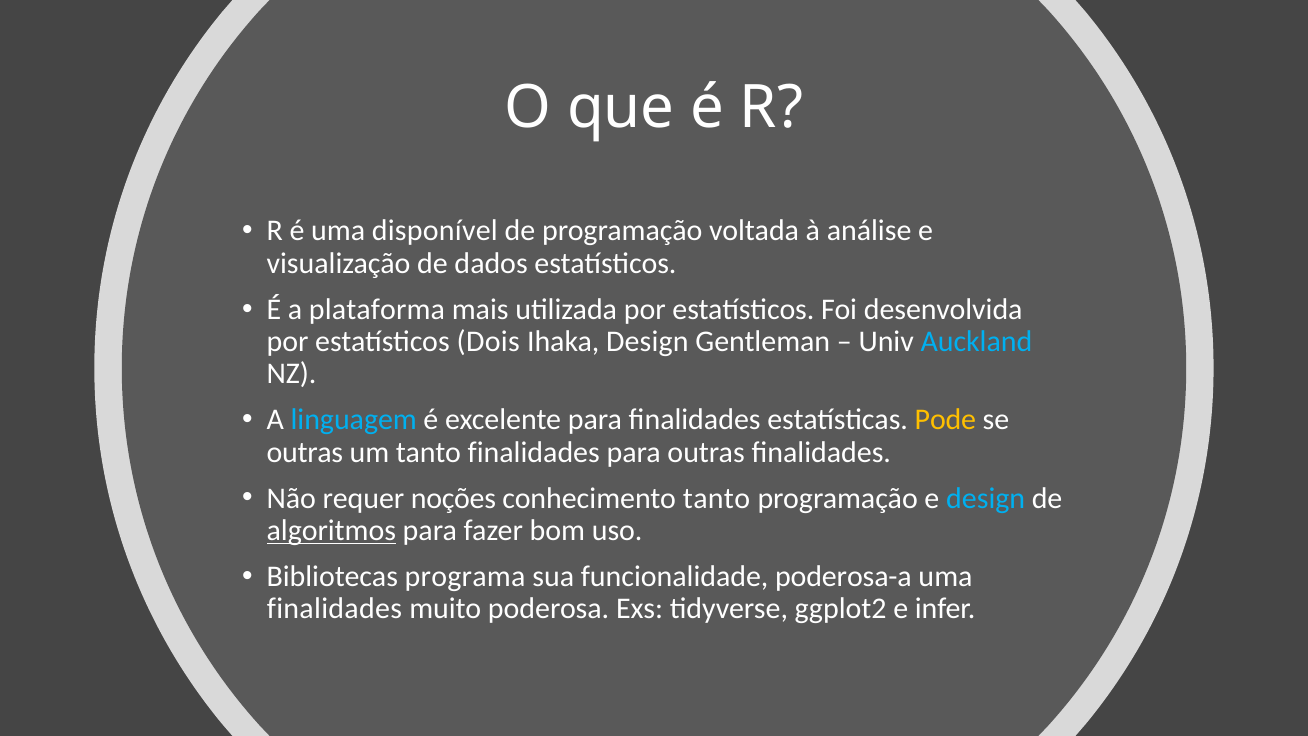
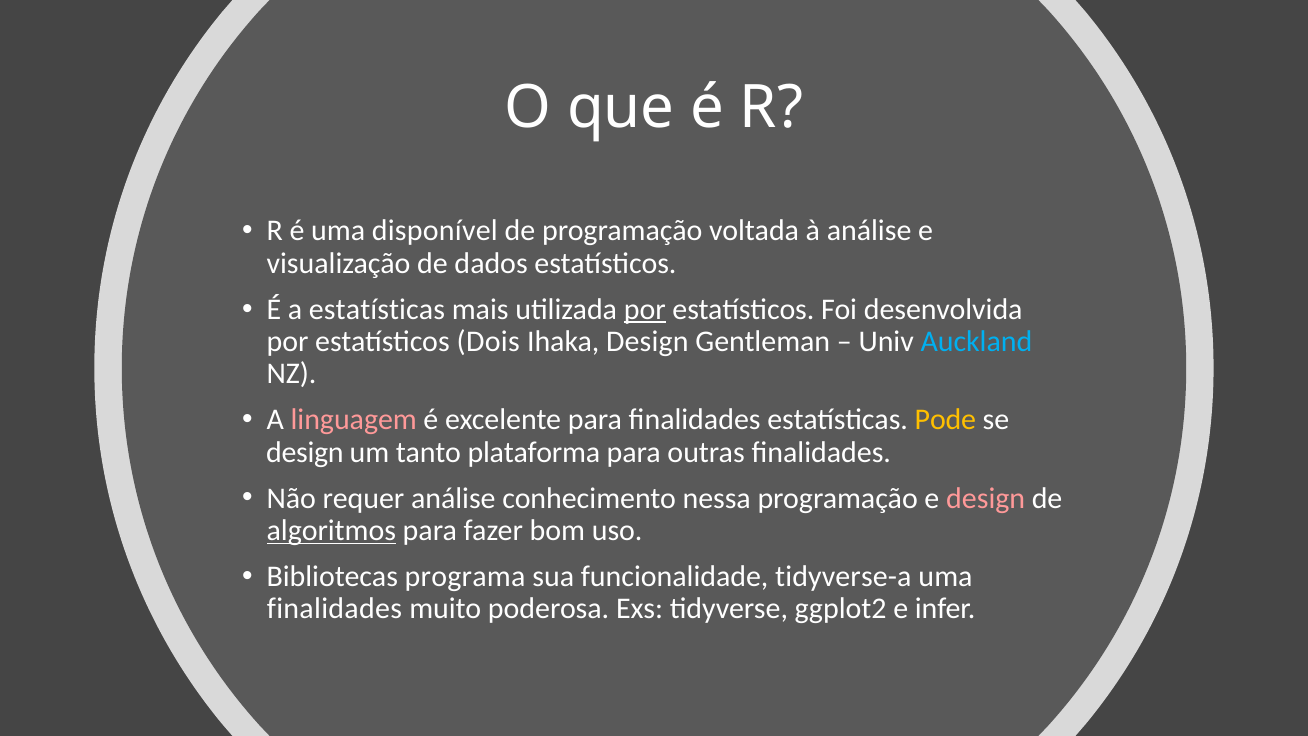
a plataforma: plataforma -> estatísticas
por at (645, 309) underline: none -> present
linguagem colour: light blue -> pink
outras at (305, 452): outras -> design
tanto finalidades: finalidades -> plataforma
requer noções: noções -> análise
conhecimento tanto: tanto -> nessa
design at (986, 498) colour: light blue -> pink
poderosa-a: poderosa-a -> tidyverse-a
